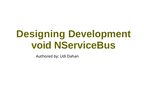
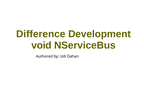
Designing: Designing -> Difference
